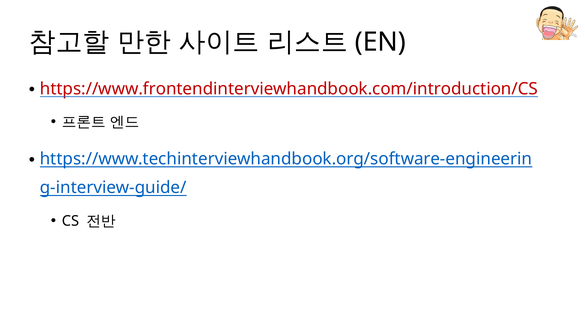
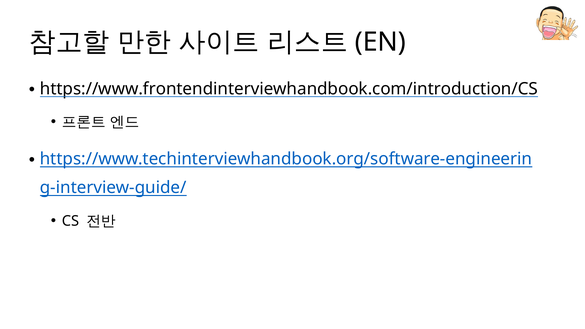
https://www.frontendinterviewhandbook.com/introduction/CS colour: red -> black
